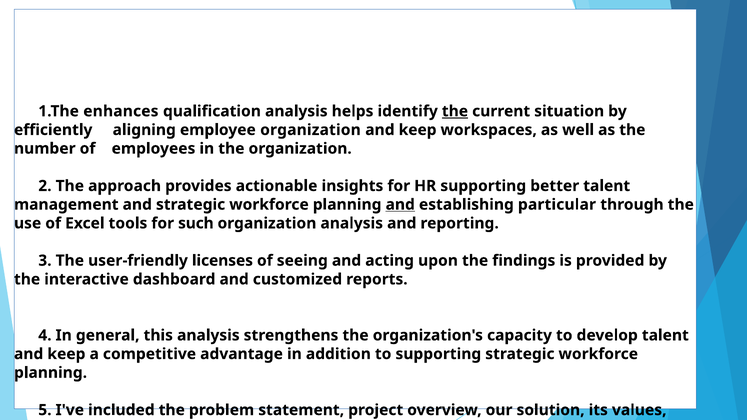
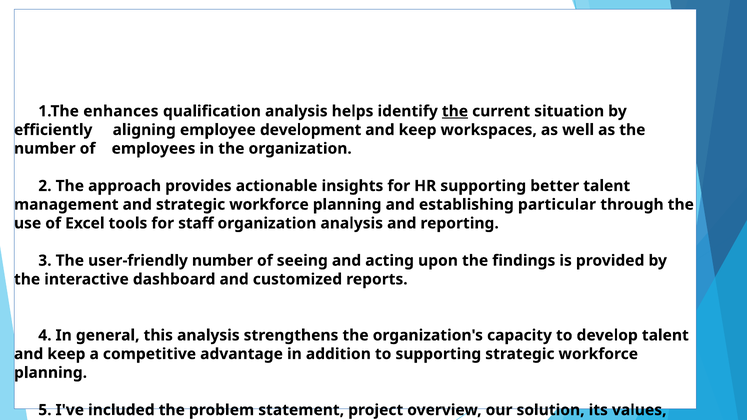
employee organization: organization -> development
and at (400, 205) underline: present -> none
such: such -> staff
user-friendly licenses: licenses -> number
